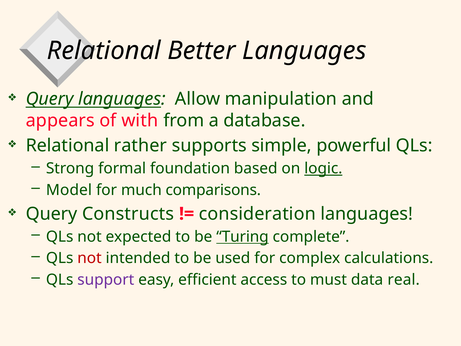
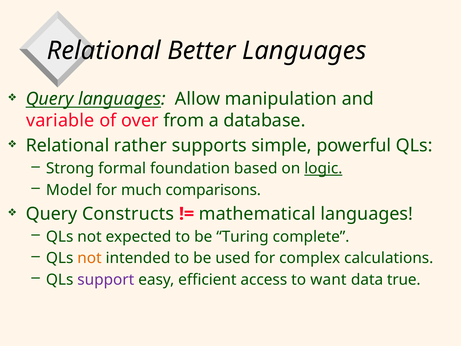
appears: appears -> variable
with: with -> over
consideration: consideration -> mathematical
Turing underline: present -> none
not at (89, 258) colour: red -> orange
must: must -> want
real: real -> true
